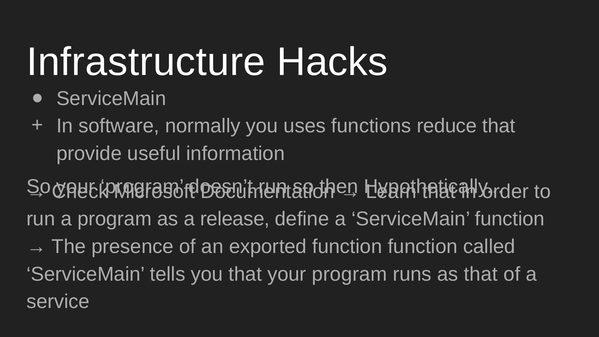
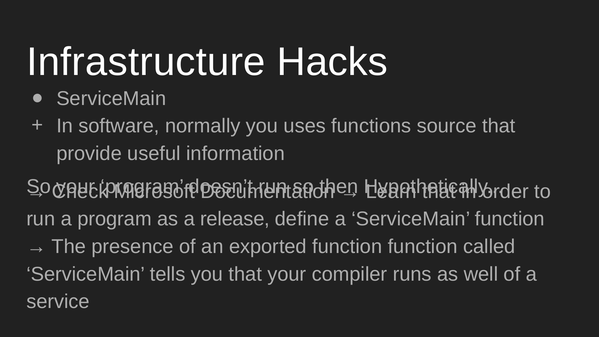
reduce: reduce -> source
that your program: program -> compiler
as that: that -> well
